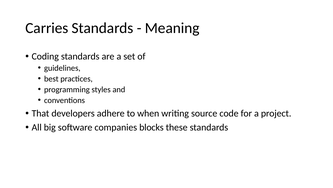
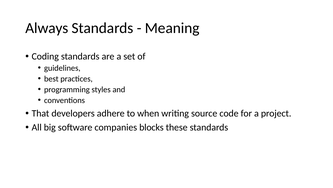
Carries: Carries -> Always
